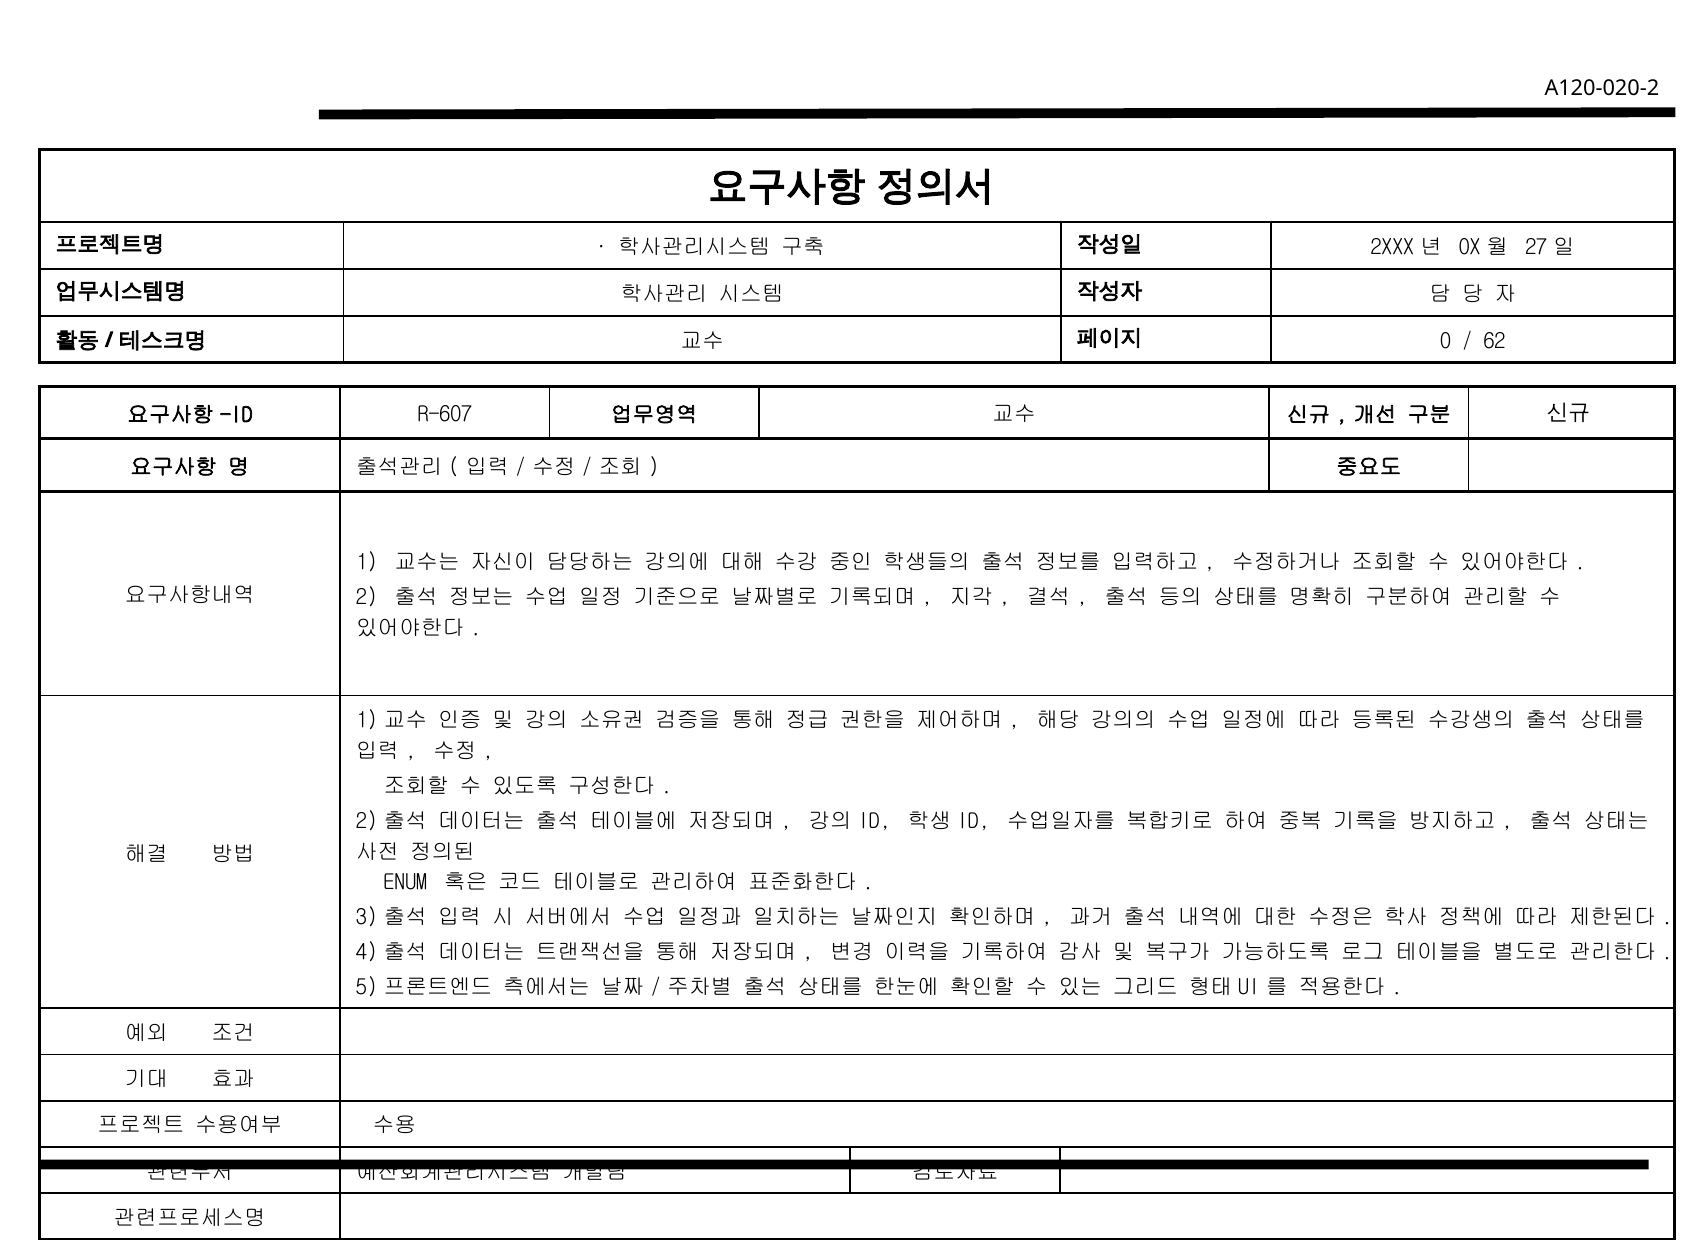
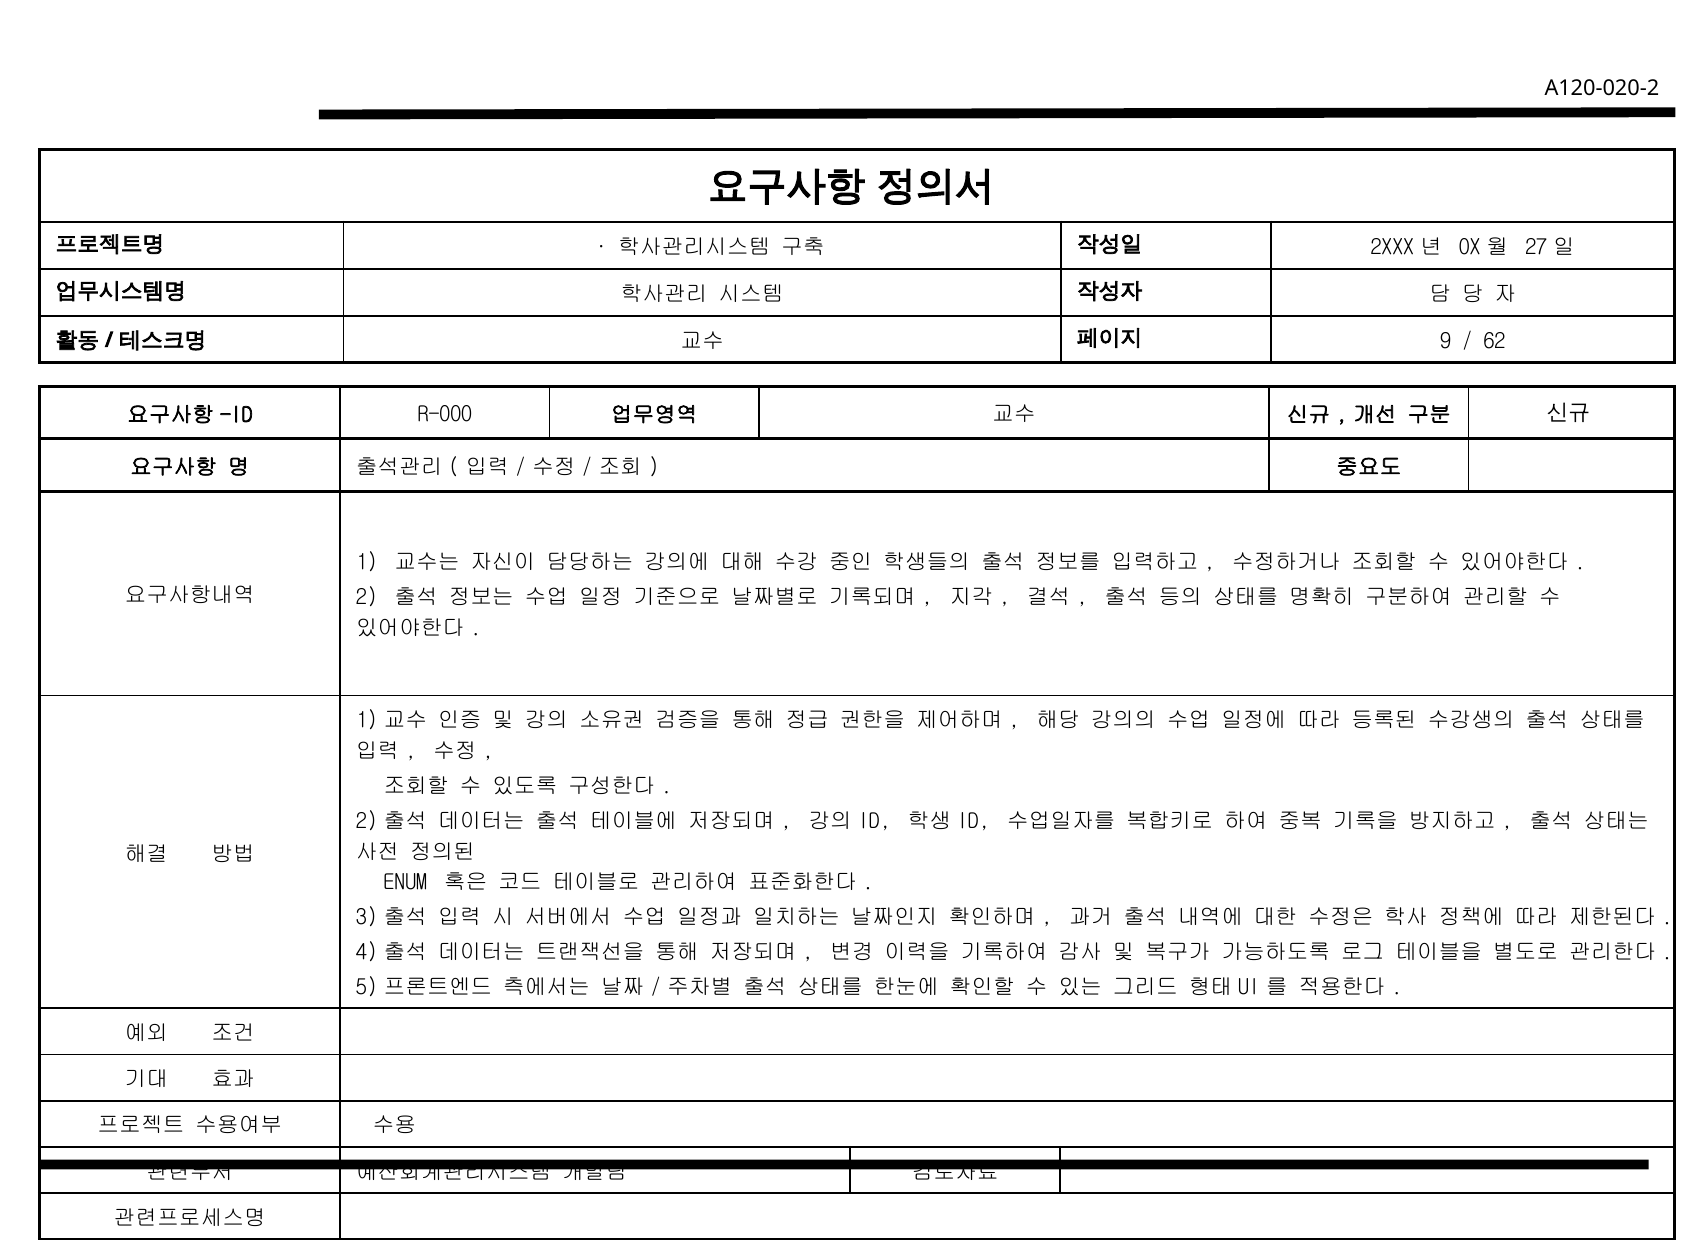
0: 0 -> 9
R-607: R-607 -> R-000
